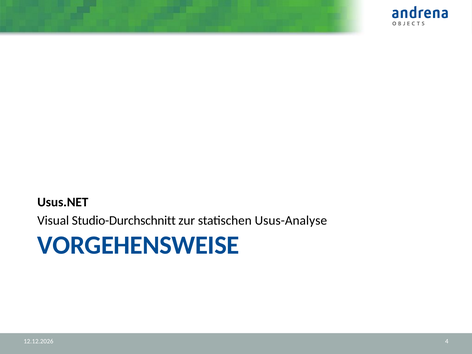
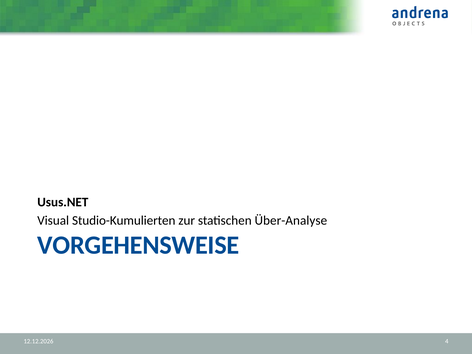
Studio-Durchschnitt: Studio-Durchschnitt -> Studio-Kumulierten
Usus-Analyse: Usus-Analyse -> Über-Analyse
